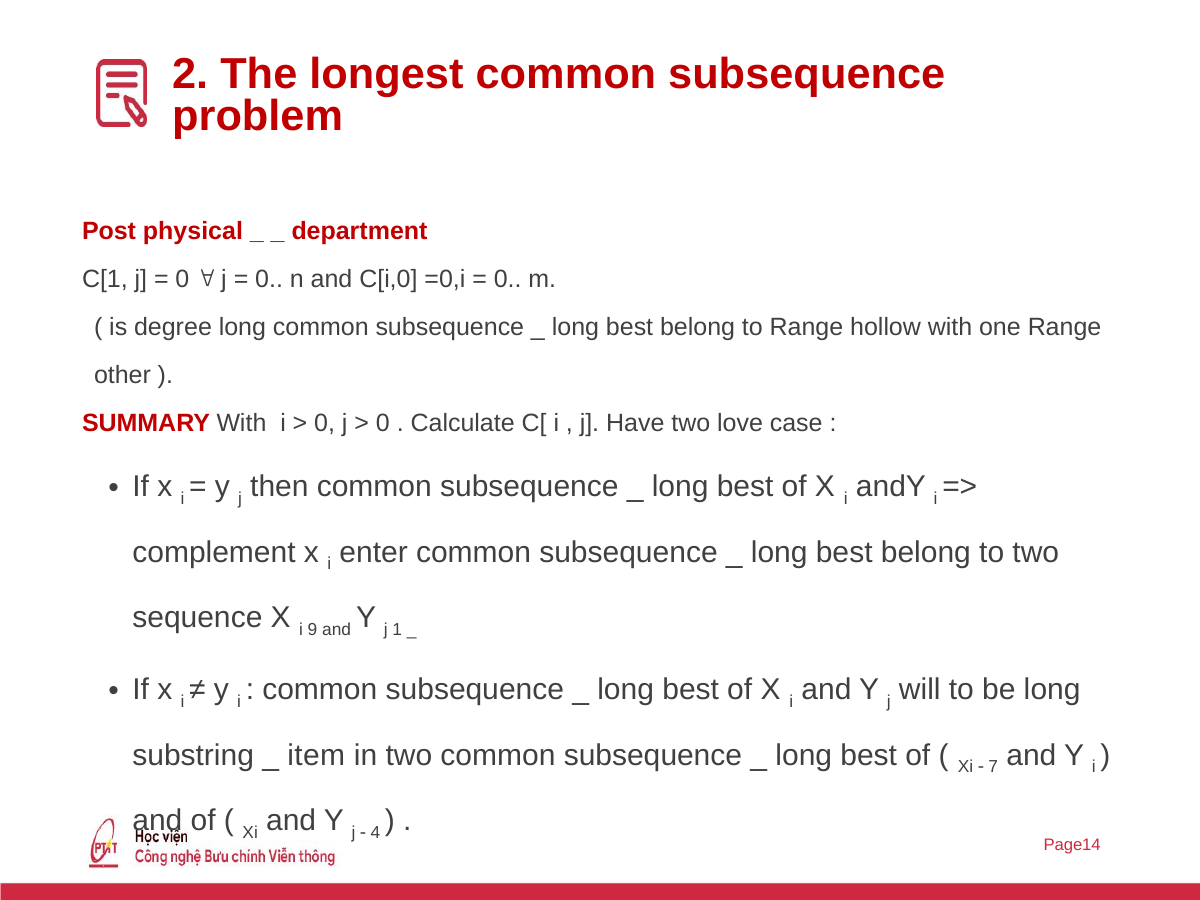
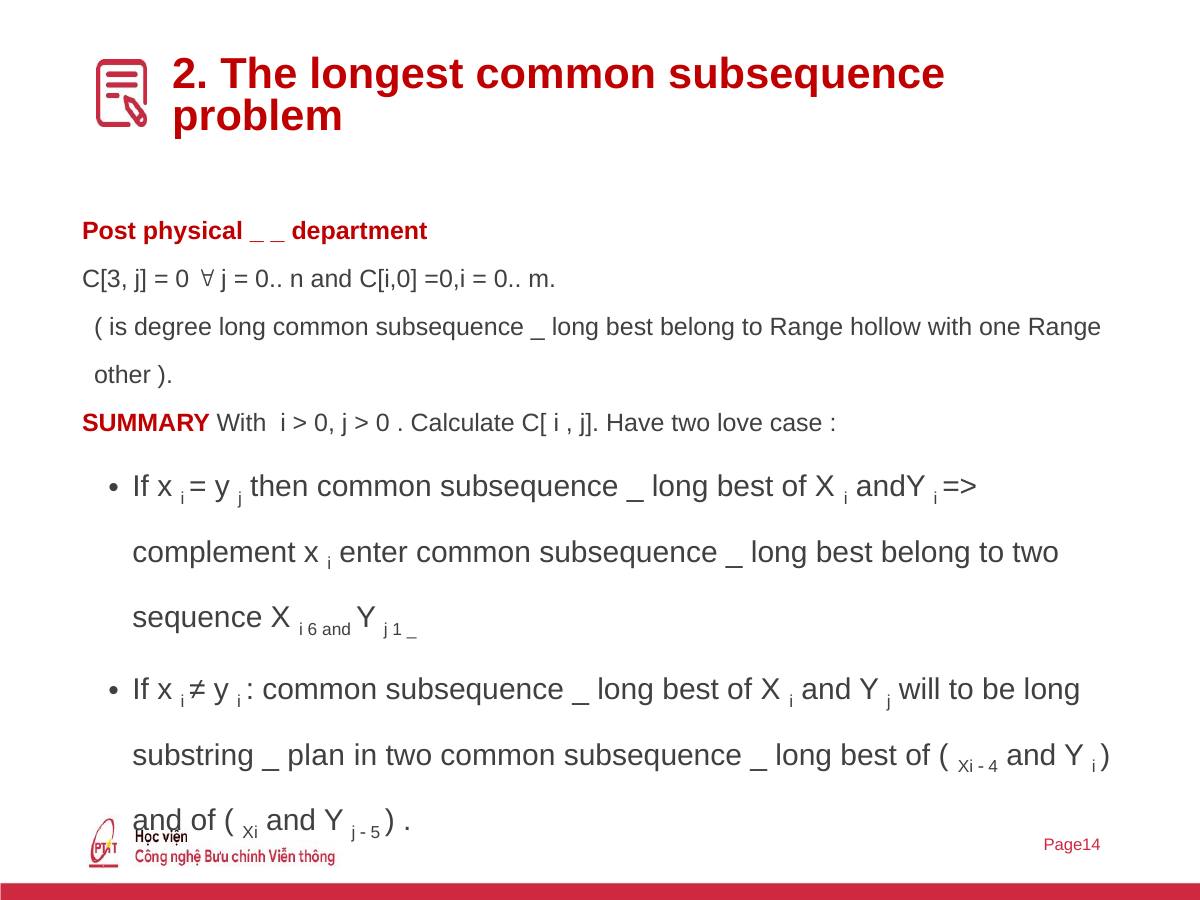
C[1: C[1 -> C[3
9: 9 -> 6
item: item -> plan
7: 7 -> 4
4: 4 -> 5
